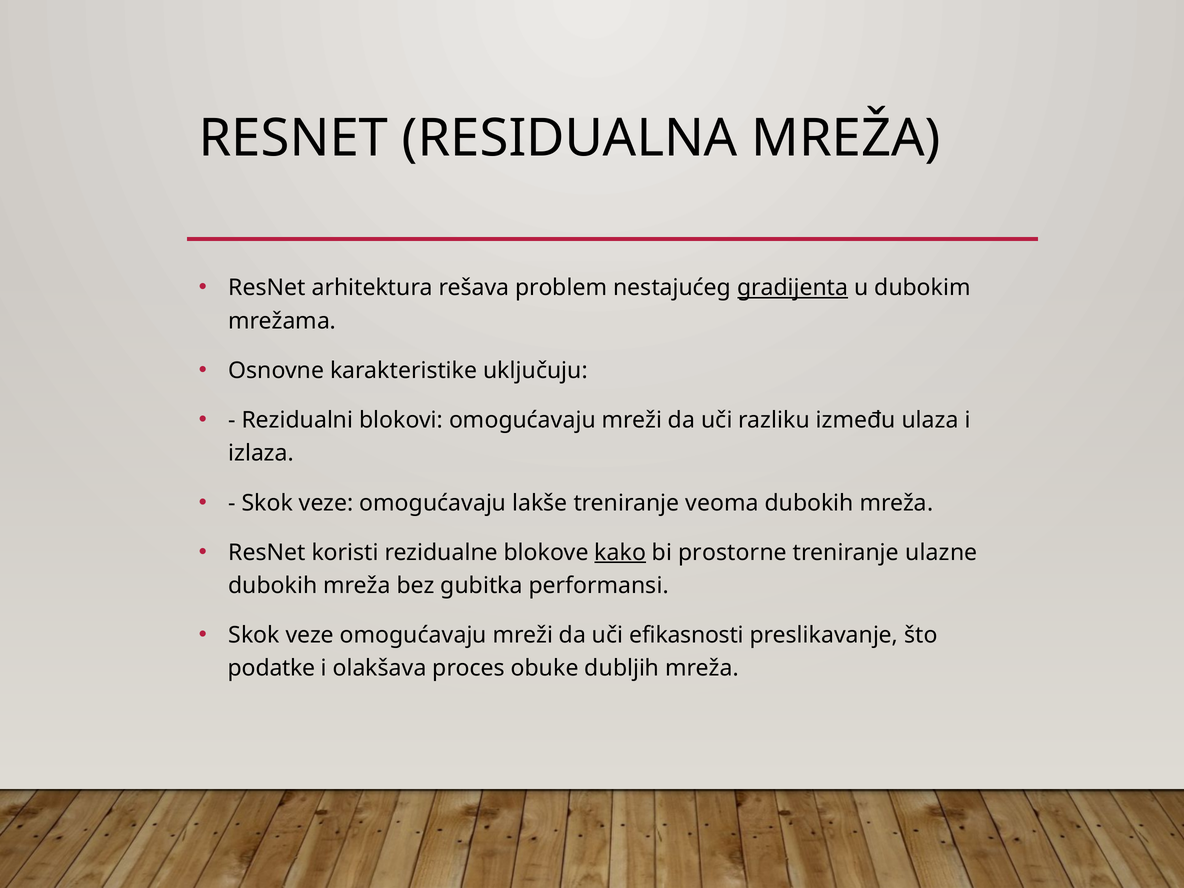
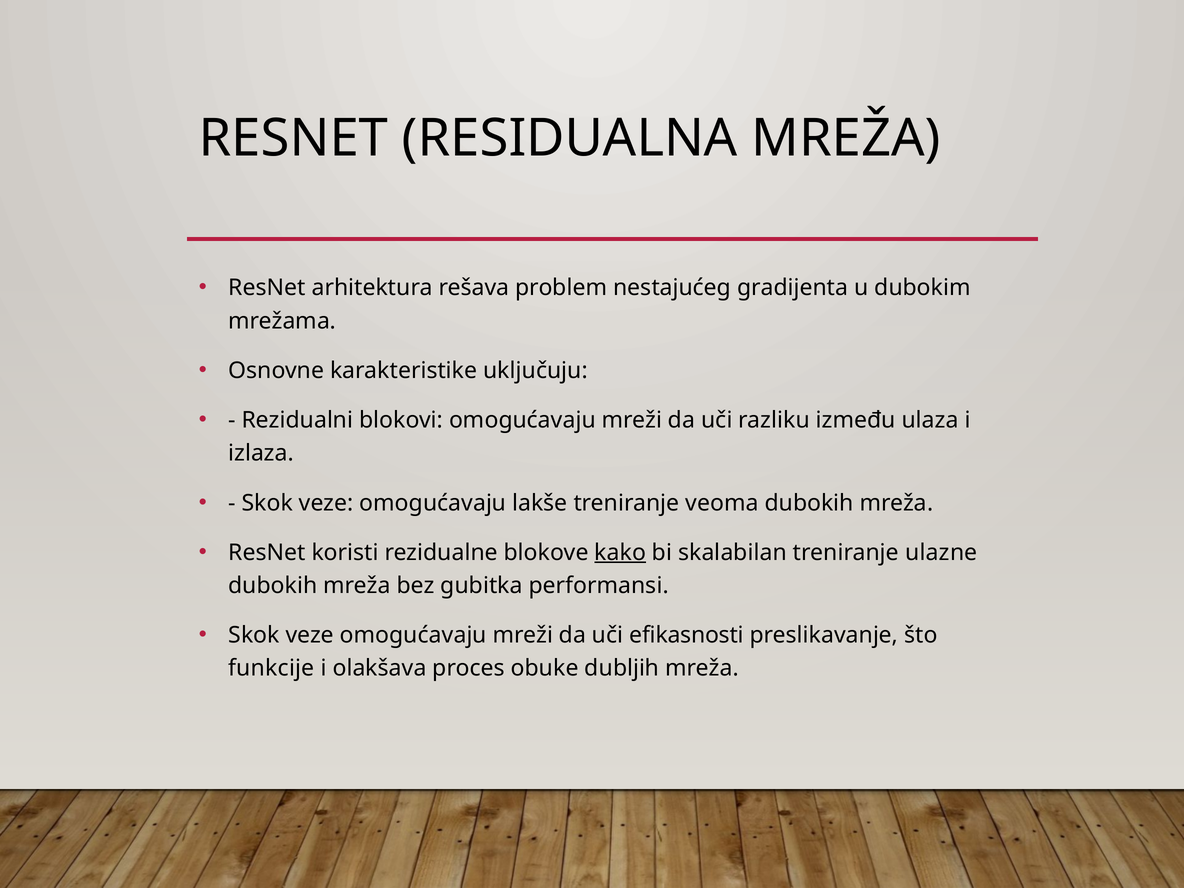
gradijenta underline: present -> none
prostorne: prostorne -> skalabilan
podatke: podatke -> funkcije
